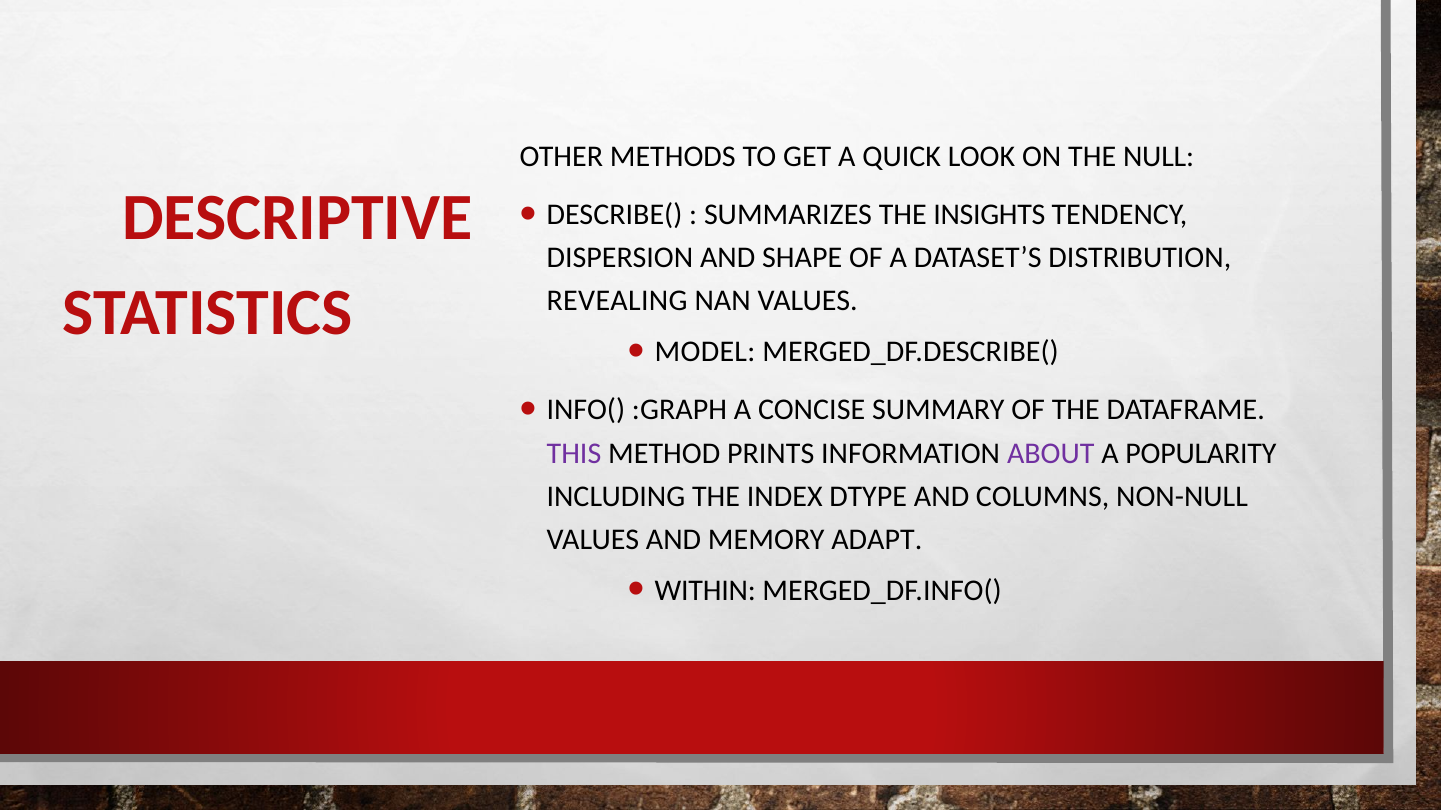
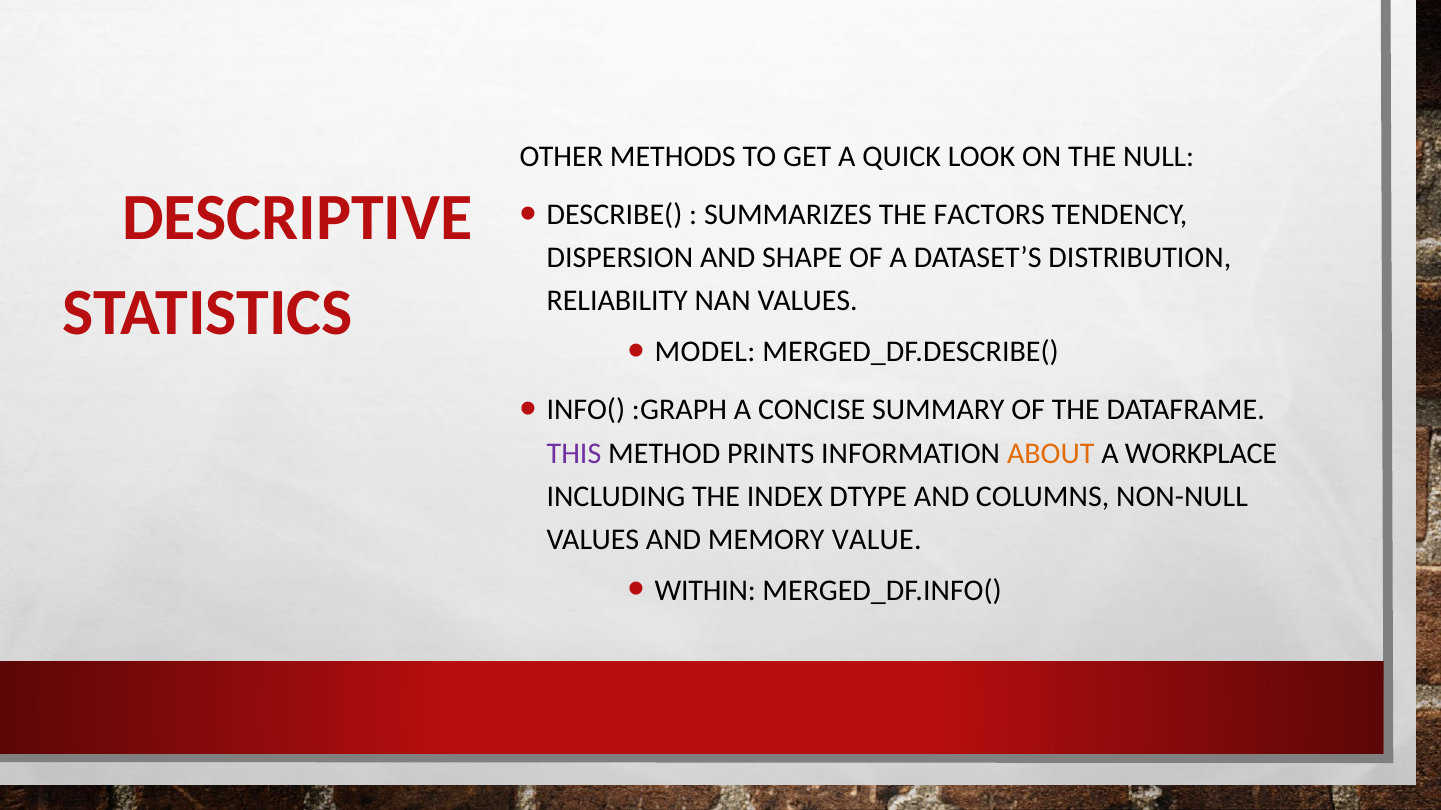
INSIGHTS: INSIGHTS -> FACTORS
REVEALING: REVEALING -> RELIABILITY
ABOUT colour: purple -> orange
POPULARITY: POPULARITY -> WORKPLACE
ADAPT: ADAPT -> VALUE
